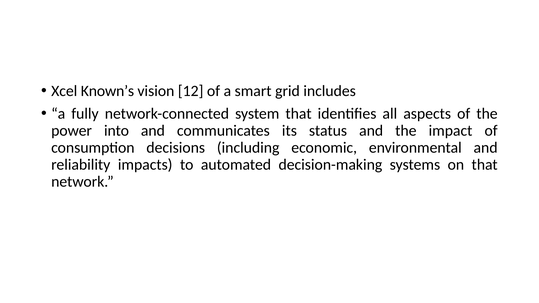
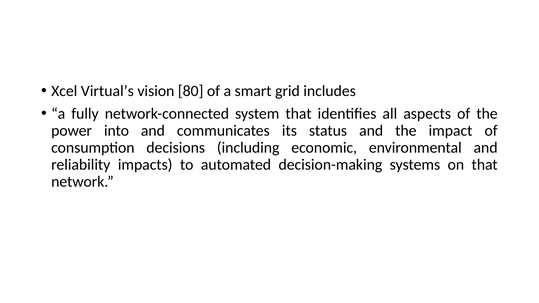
Known’s: Known’s -> Virtual’s
12: 12 -> 80
